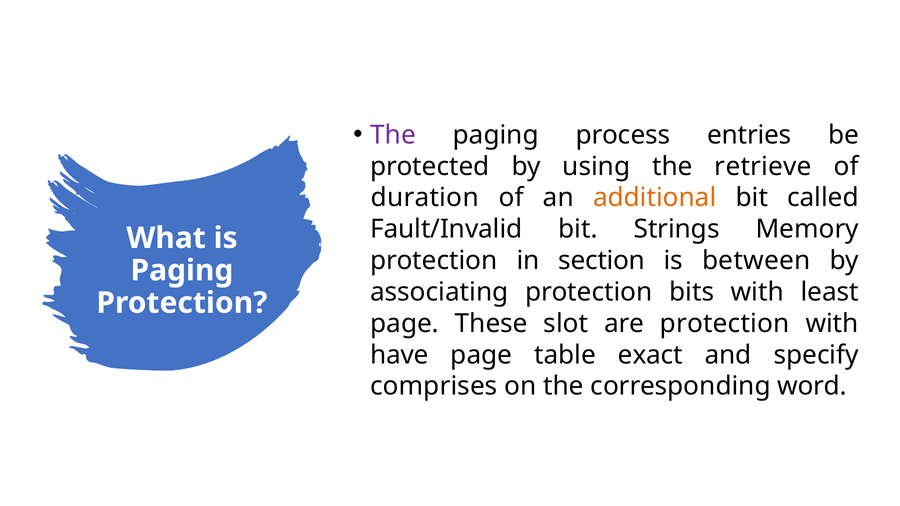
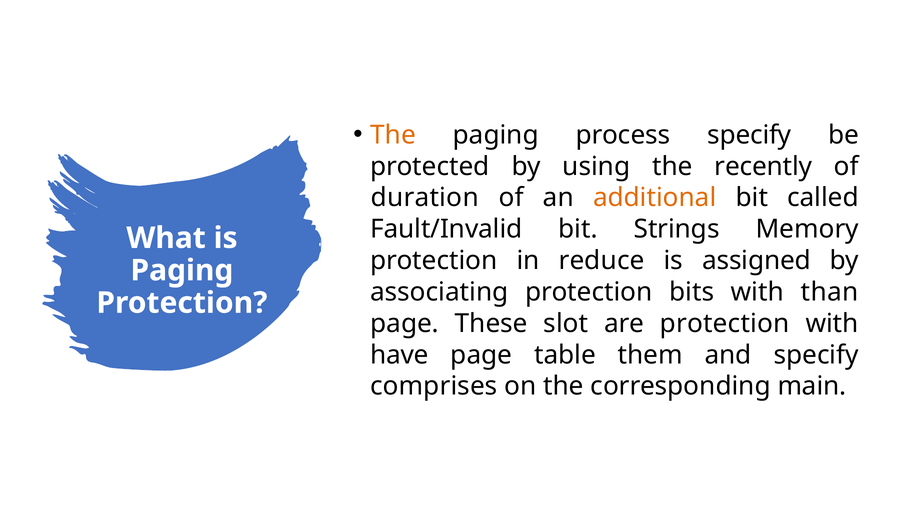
The at (393, 135) colour: purple -> orange
process entries: entries -> specify
retrieve: retrieve -> recently
section: section -> reduce
between: between -> assigned
least: least -> than
exact: exact -> them
word: word -> main
